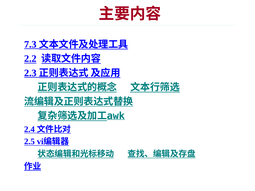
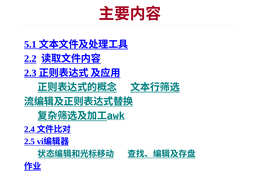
7.3: 7.3 -> 5.1
